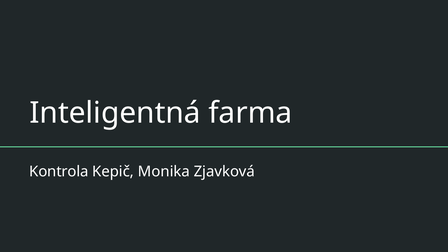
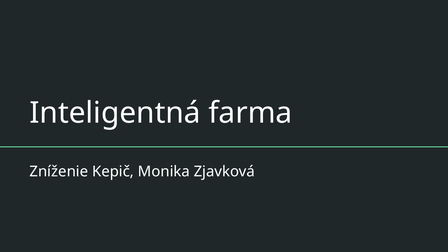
Kontrola: Kontrola -> Zníženie
